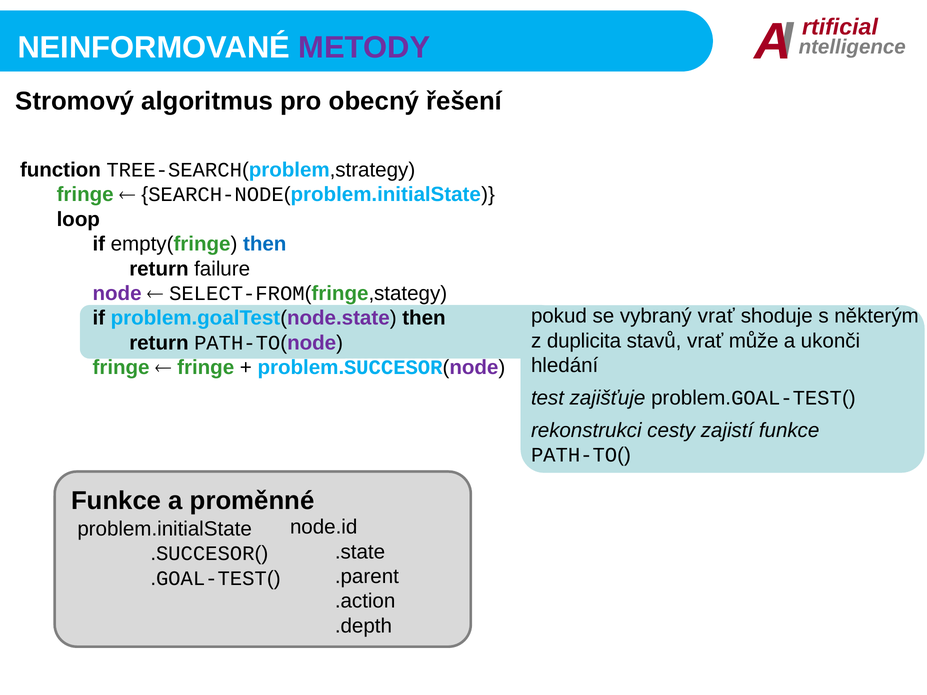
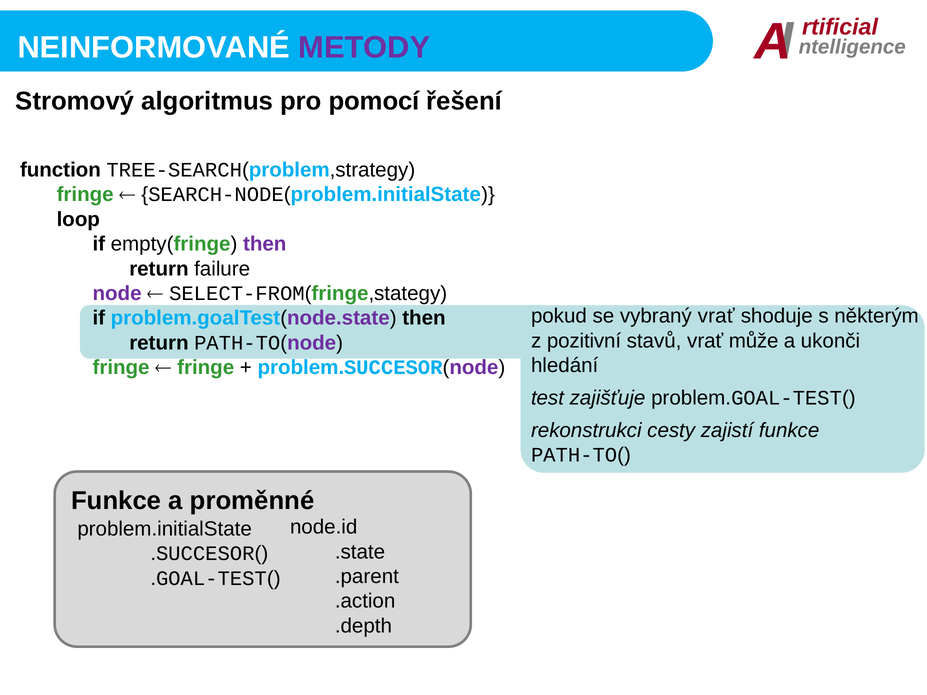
obecný: obecný -> pomocí
then at (265, 244) colour: blue -> purple
duplicita: duplicita -> pozitivní
